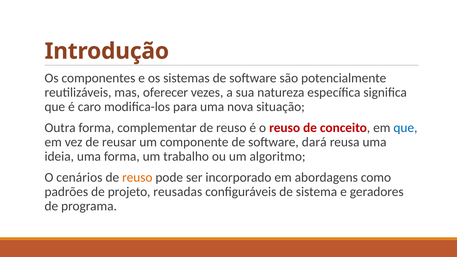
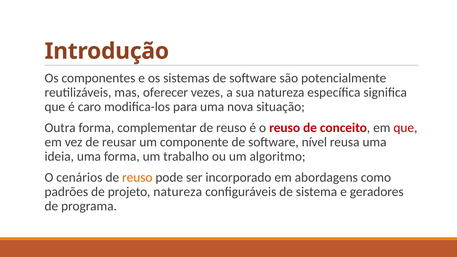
que at (405, 128) colour: blue -> red
dará: dará -> nível
projeto reusadas: reusadas -> natureza
